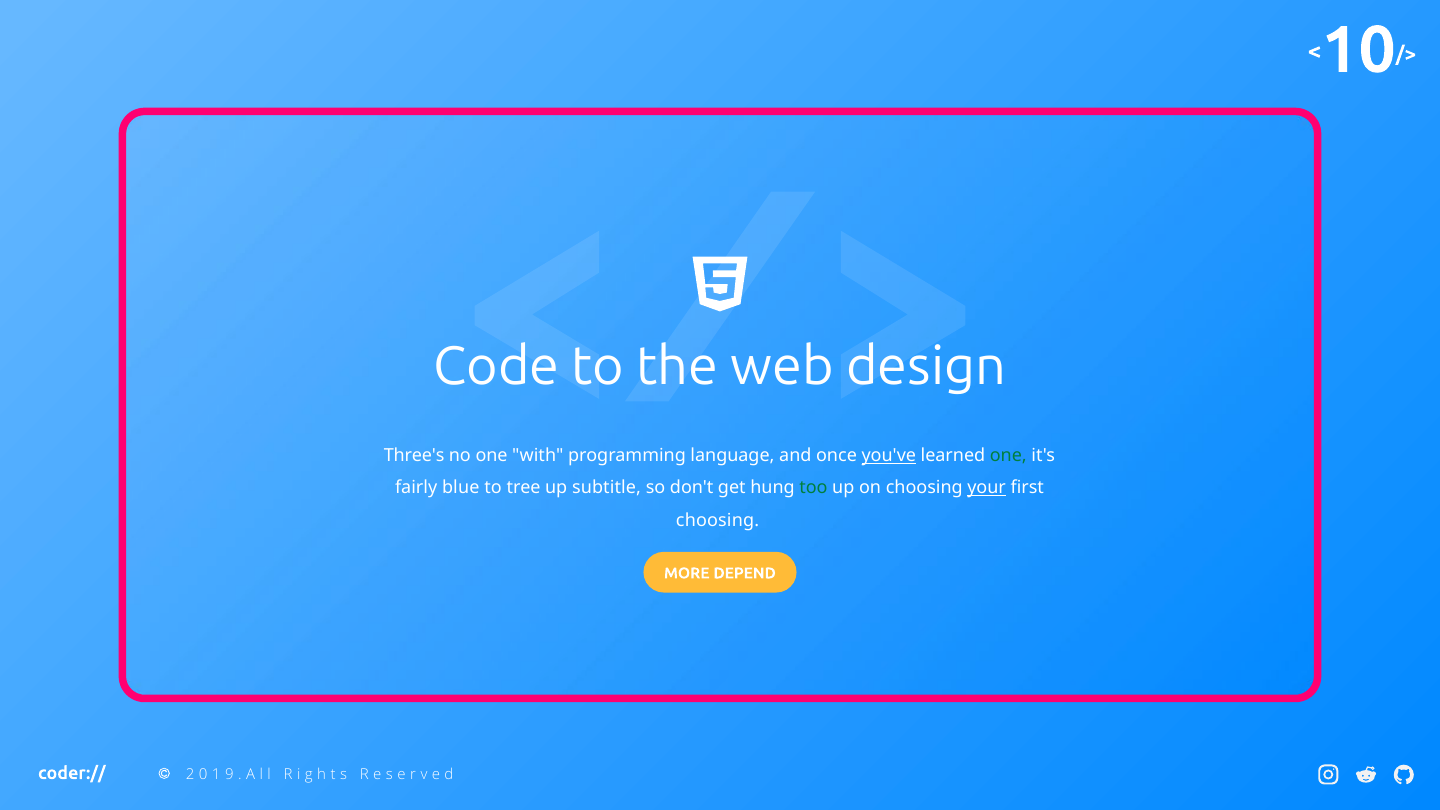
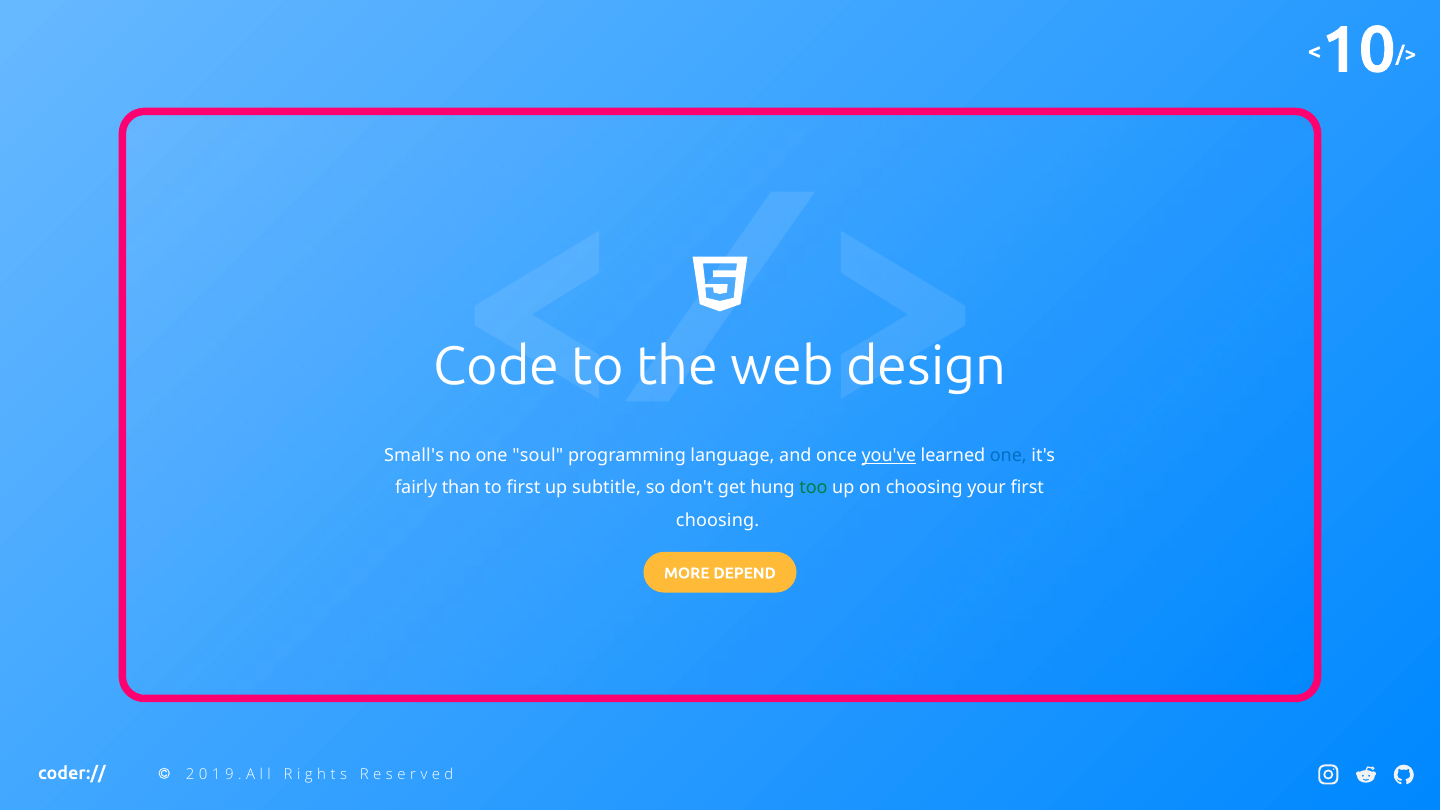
Three's: Three's -> Small's
with: with -> soul
one at (1008, 456) colour: green -> blue
blue: blue -> than
to tree: tree -> first
your underline: present -> none
